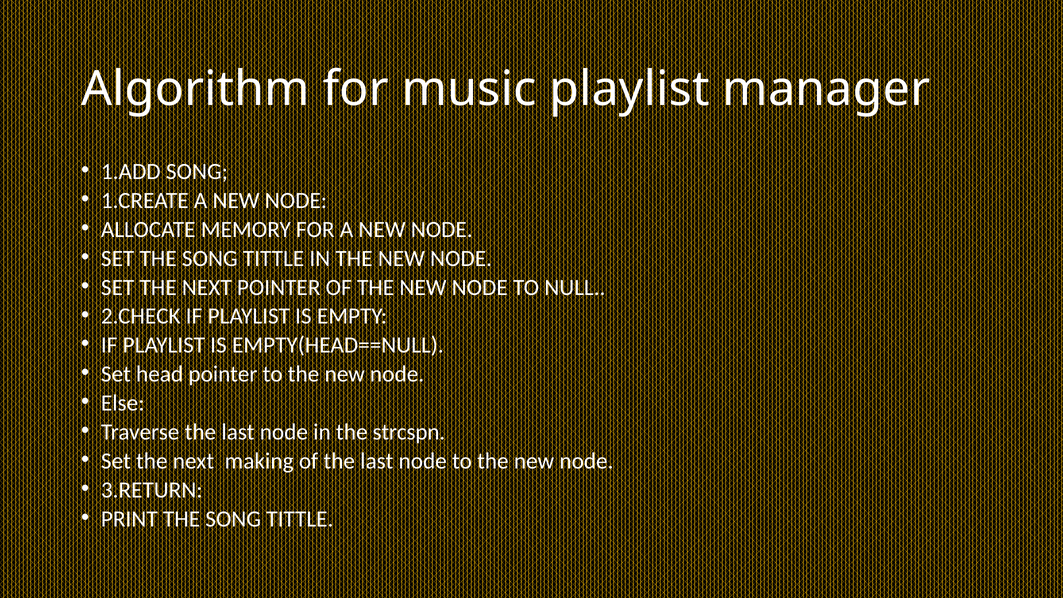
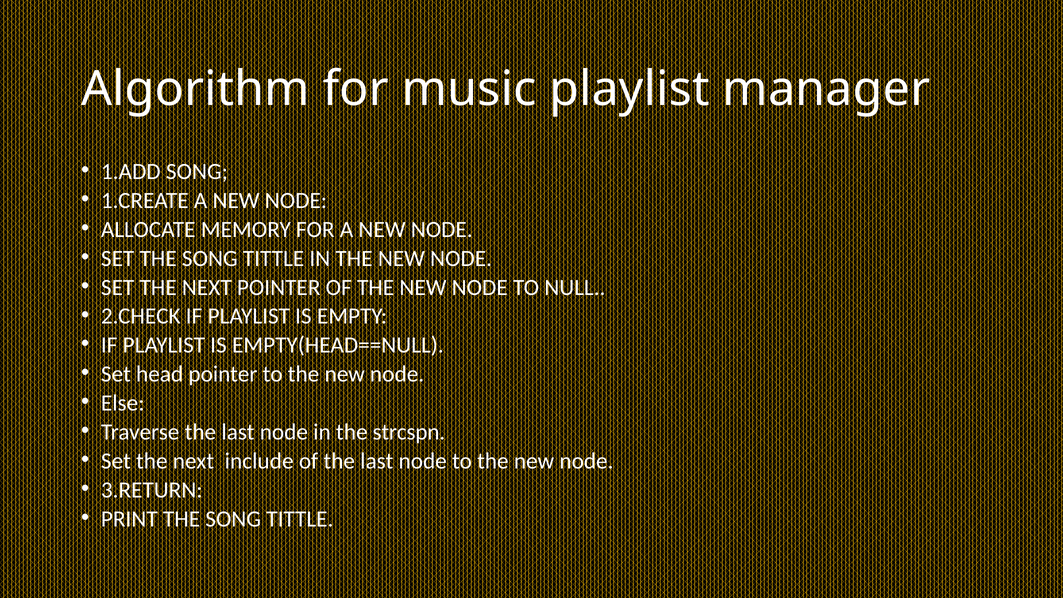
making: making -> include
